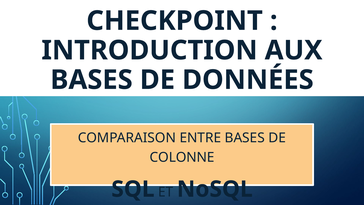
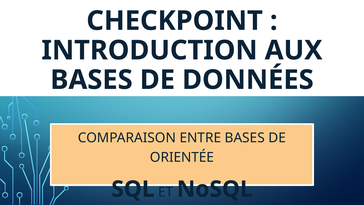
COLONNE: COLONNE -> ORIENTÉE
